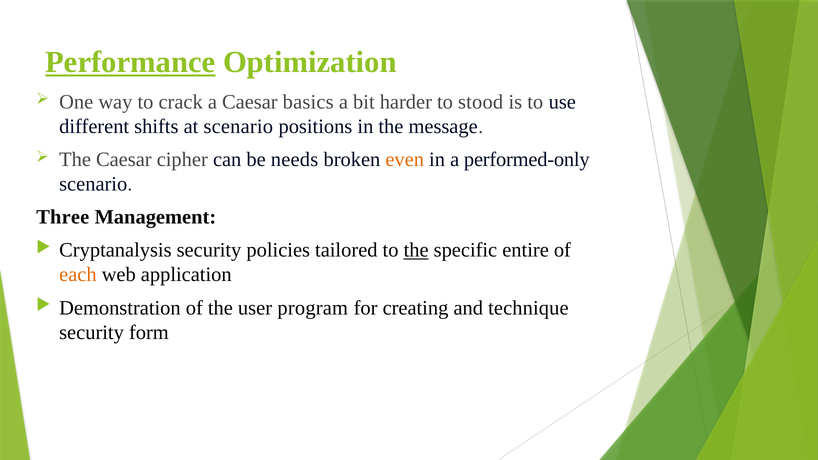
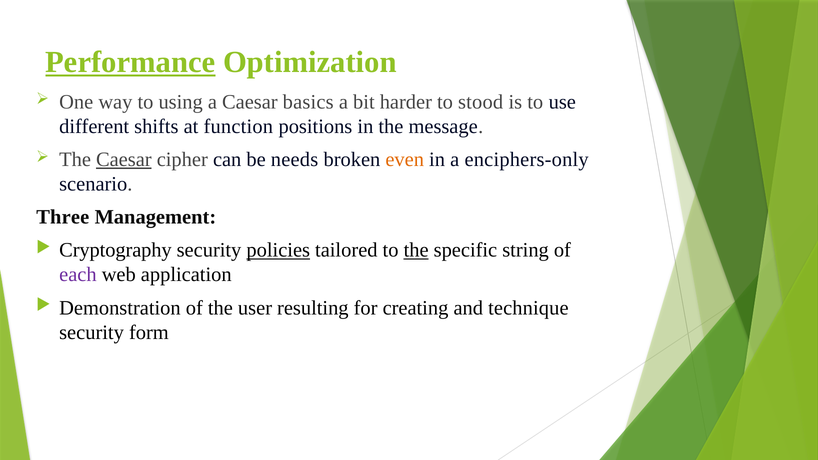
crack: crack -> using
at scenario: scenario -> function
Caesar at (124, 160) underline: none -> present
performed-only: performed-only -> enciphers-only
Cryptanalysis: Cryptanalysis -> Cryptography
policies underline: none -> present
entire: entire -> string
each colour: orange -> purple
program: program -> resulting
